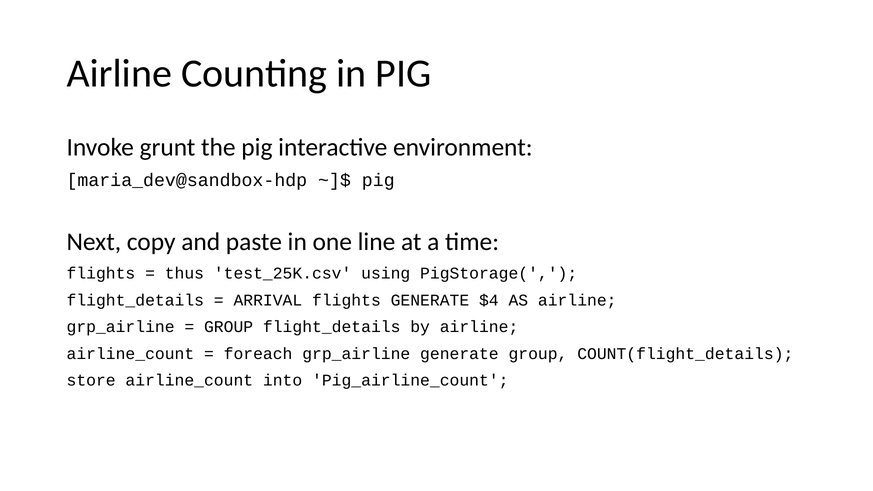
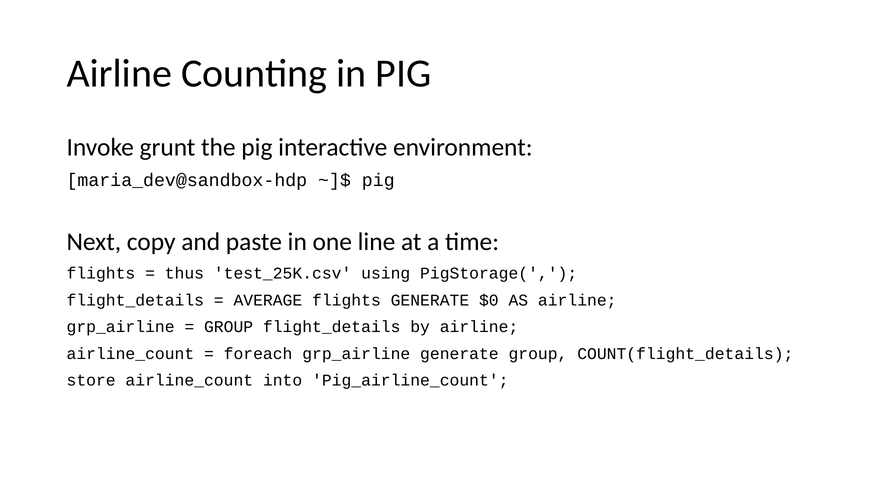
ARRIVAL: ARRIVAL -> AVERAGE
$4: $4 -> $0
